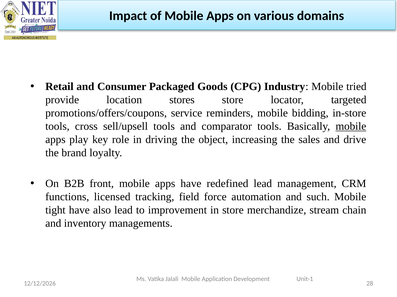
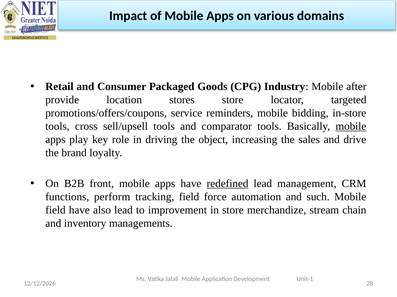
tried: tried -> after
redefined underline: none -> present
licensed: licensed -> perform
tight at (55, 210): tight -> field
